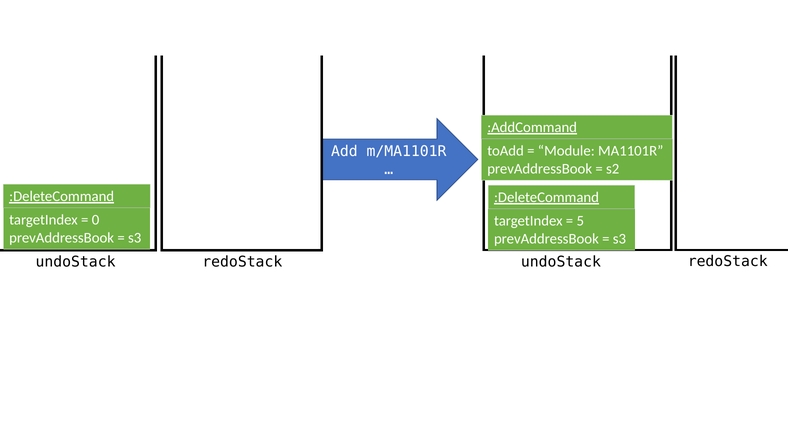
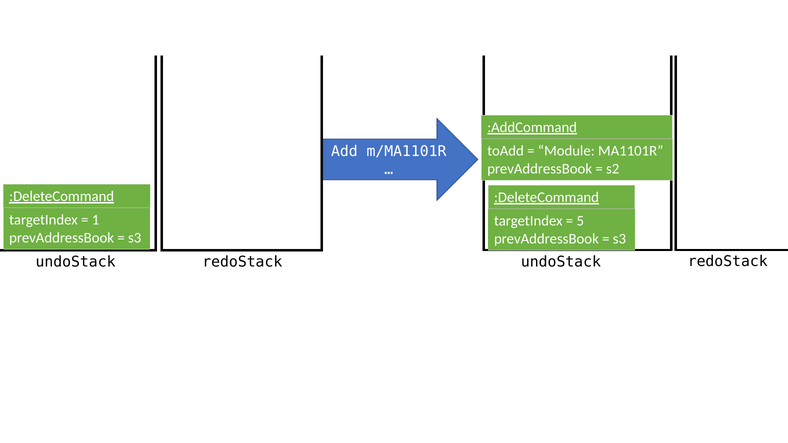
0: 0 -> 1
